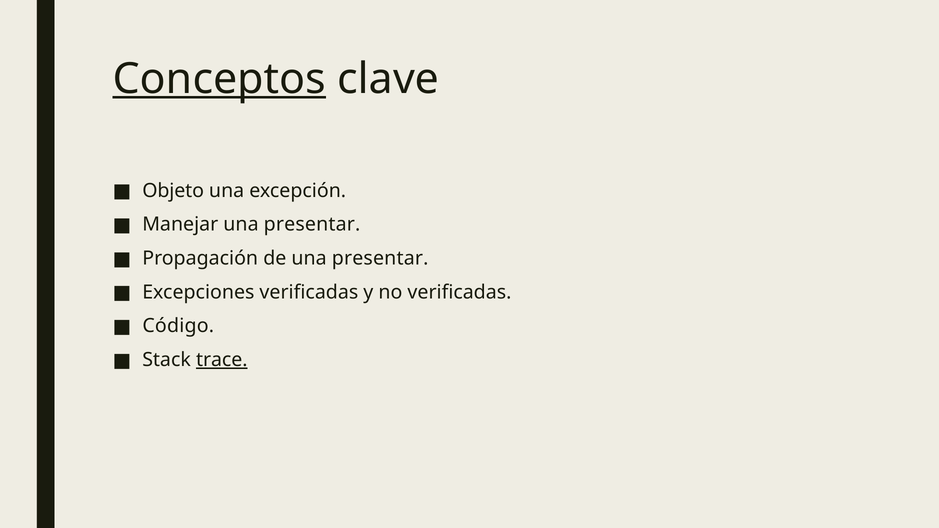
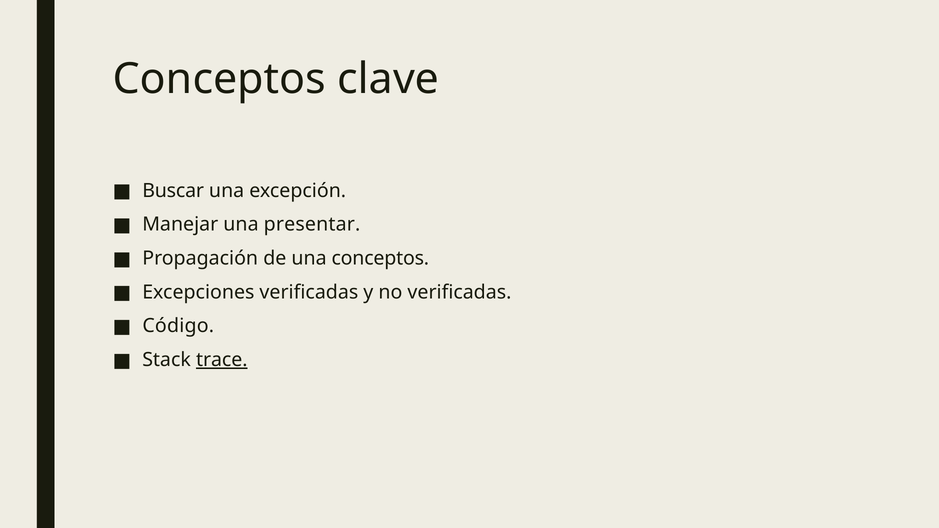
Conceptos at (219, 79) underline: present -> none
Objeto: Objeto -> Buscar
de una presentar: presentar -> conceptos
